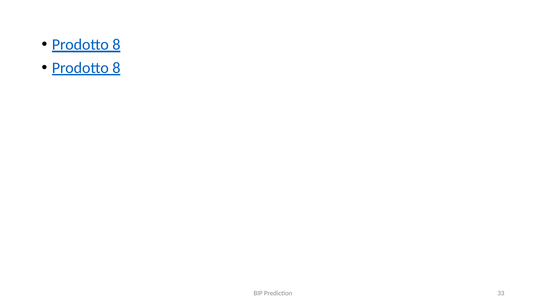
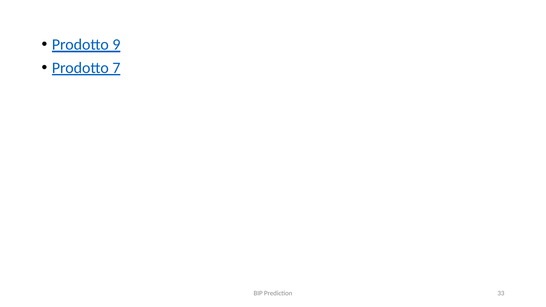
8 at (116, 45): 8 -> 9
8 at (116, 68): 8 -> 7
